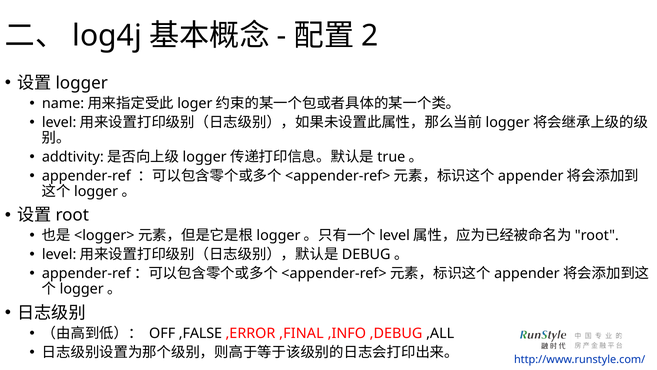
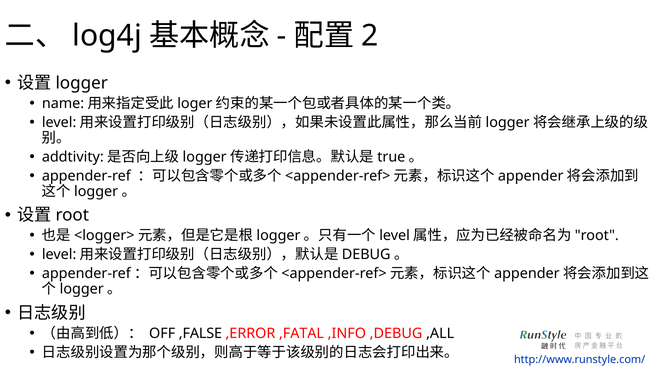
,FINAL: ,FINAL -> ,FATAL
